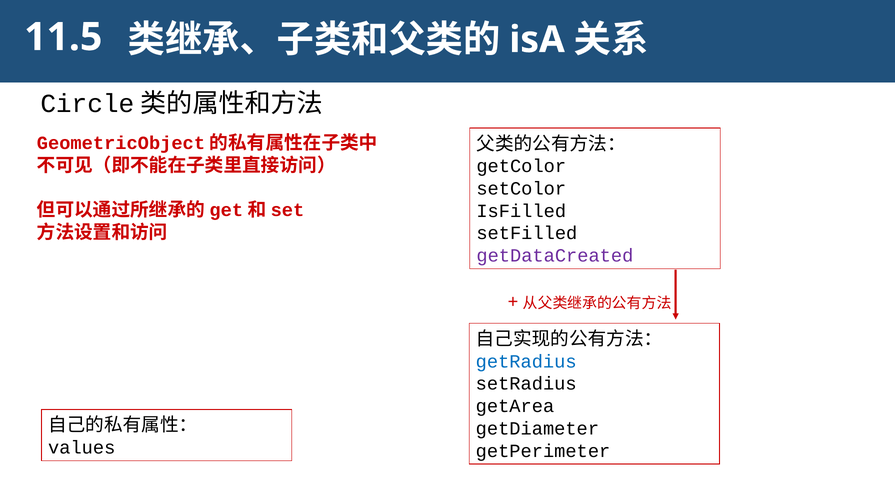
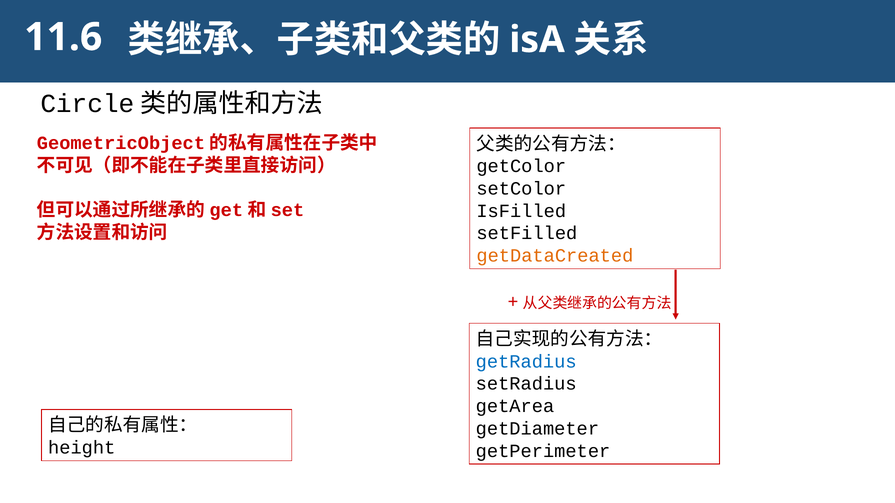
11.5: 11.5 -> 11.6
getDataCreated colour: purple -> orange
values: values -> height
